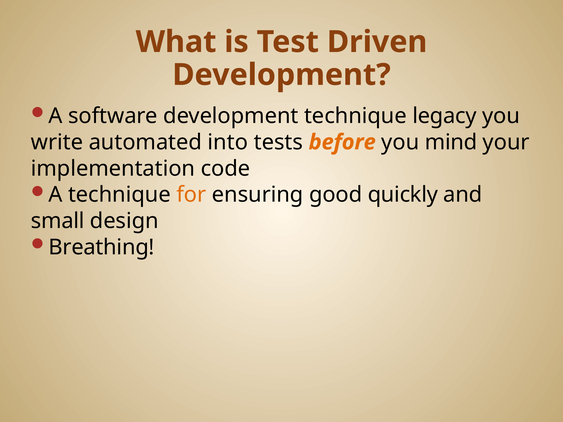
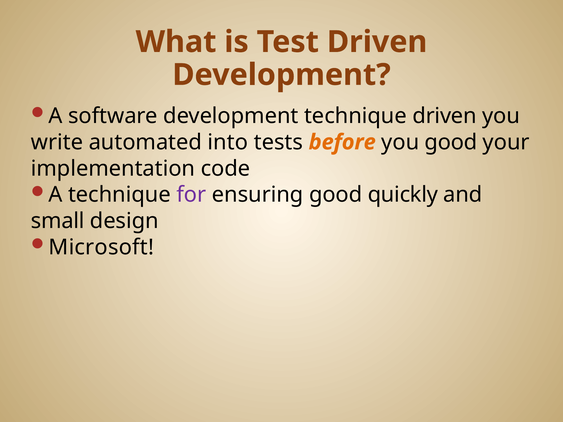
technique legacy: legacy -> driven
you mind: mind -> good
for colour: orange -> purple
Breathing: Breathing -> Microsoft
